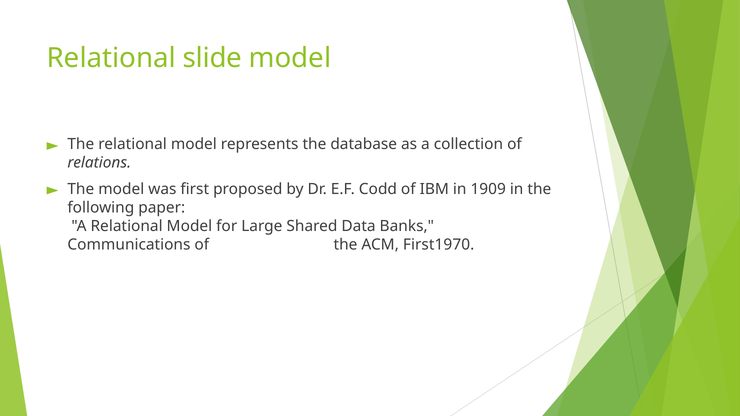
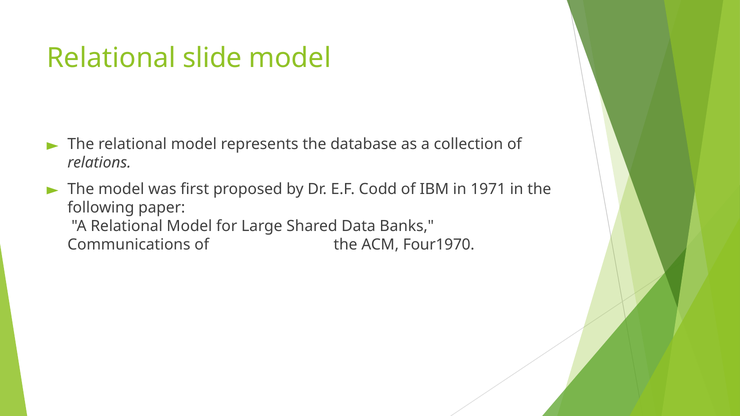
1909: 1909 -> 1971
First1970: First1970 -> Four1970
